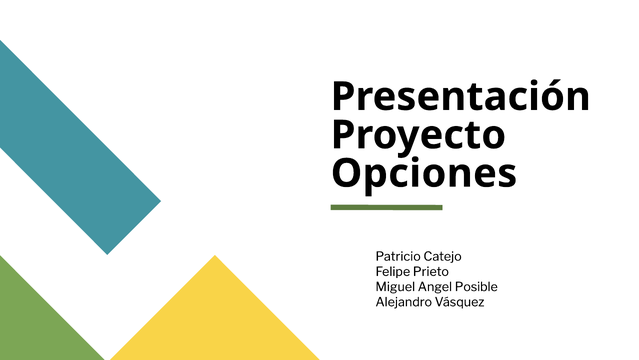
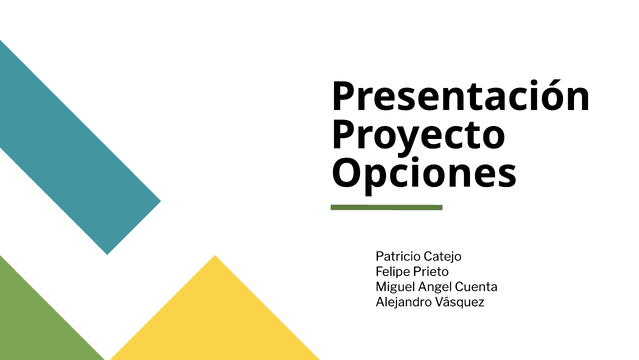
Posible: Posible -> Cuenta
